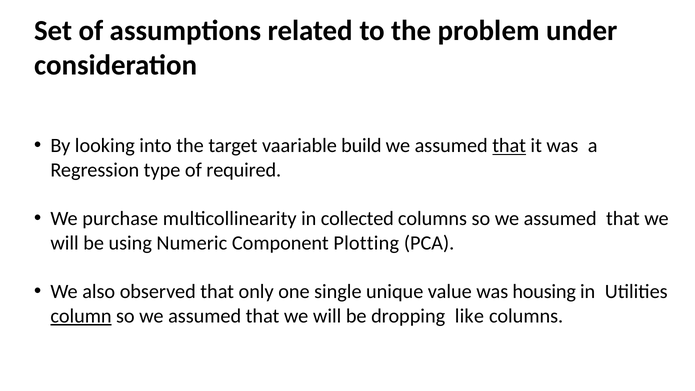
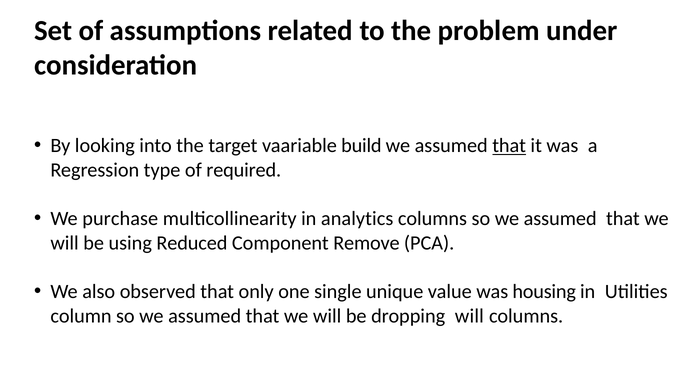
collected: collected -> analytics
Numeric: Numeric -> Reduced
Plotting: Plotting -> Remove
column underline: present -> none
dropping like: like -> will
